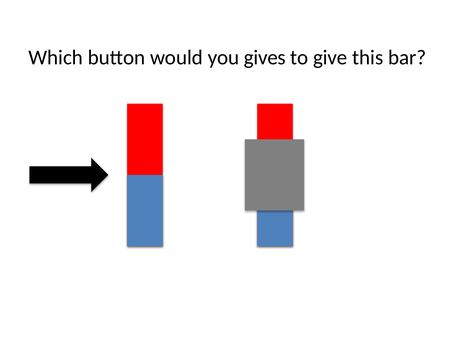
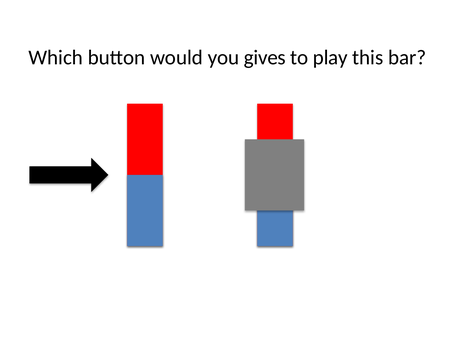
give: give -> play
